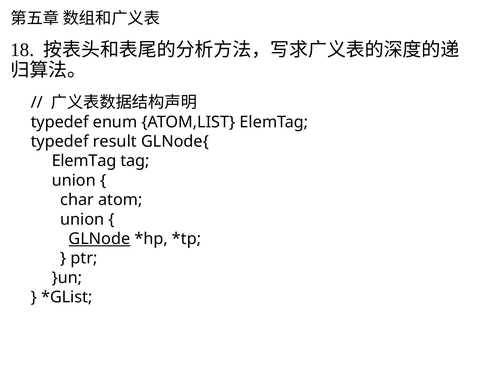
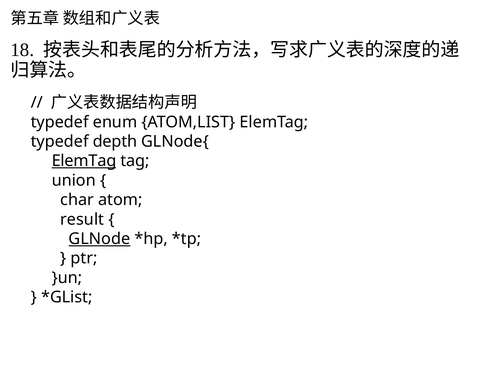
result: result -> depth
ElemTag at (84, 161) underline: none -> present
union at (82, 219): union -> result
